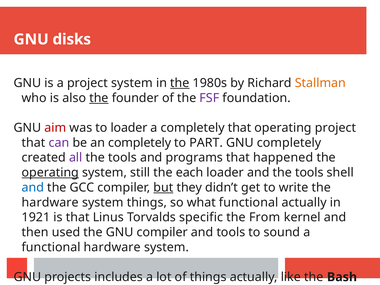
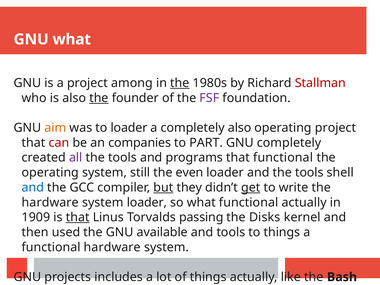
GNU disks: disks -> what
project system: system -> among
Stallman colour: orange -> red
aim colour: red -> orange
completely that: that -> also
can colour: purple -> red
an completely: completely -> companies
that happened: happened -> functional
operating at (50, 173) underline: present -> none
each: each -> even
get underline: none -> present
system things: things -> loader
1921: 1921 -> 1909
that at (78, 217) underline: none -> present
specific: specific -> passing
From: From -> Disks
GNU compiler: compiler -> available
to sound: sound -> things
